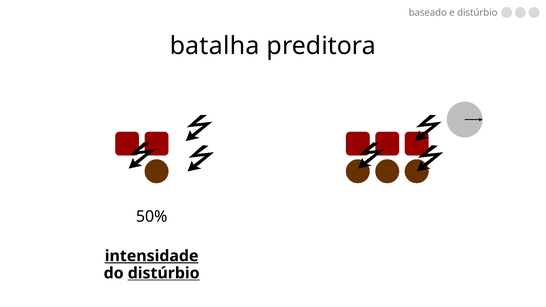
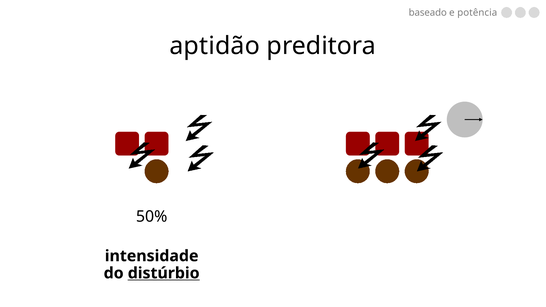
e distúrbio: distúrbio -> potência
batalha: batalha -> aptidão
intensidade underline: present -> none
